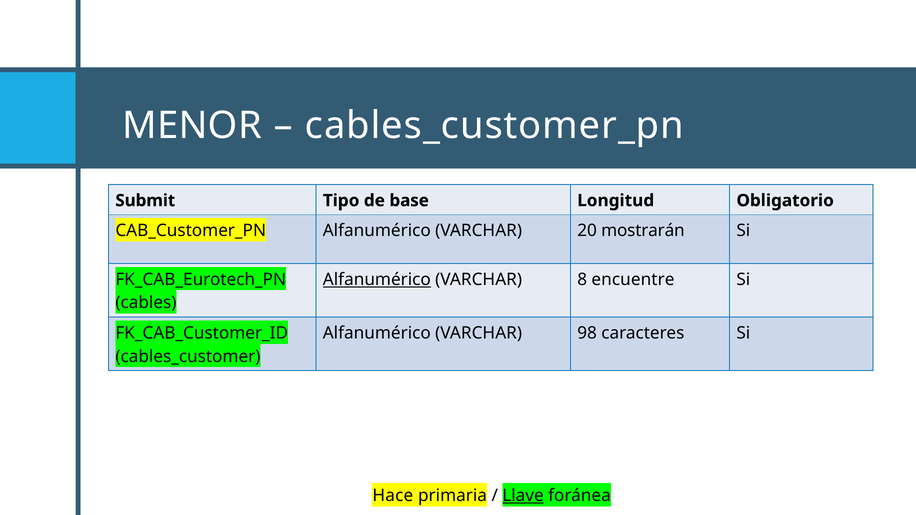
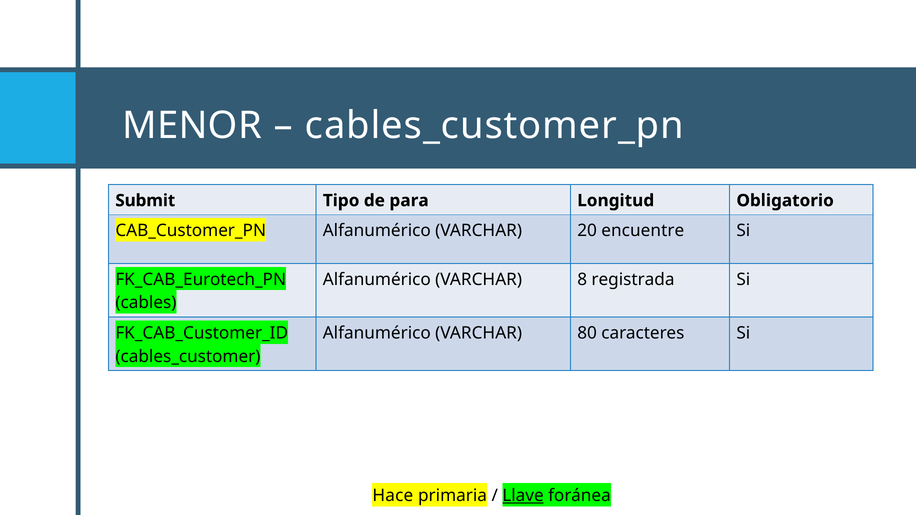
base: base -> para
mostrarán: mostrarán -> encuentre
Alfanumérico at (377, 280) underline: present -> none
encuentre: encuentre -> registrada
98: 98 -> 80
